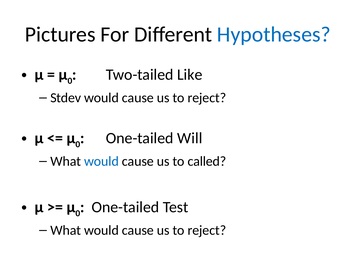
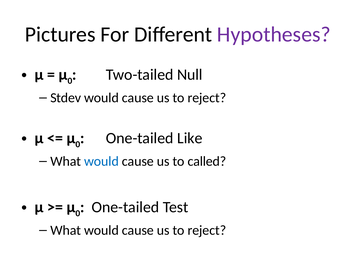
Hypotheses colour: blue -> purple
Like: Like -> Null
Will: Will -> Like
